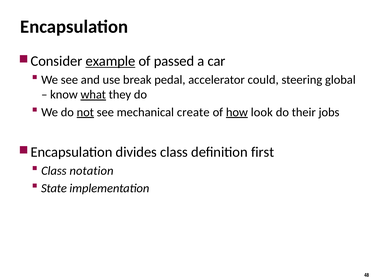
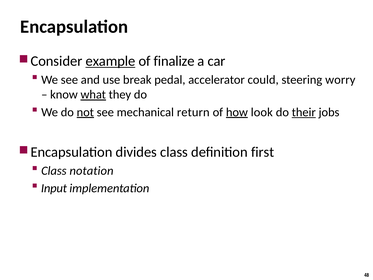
passed: passed -> finalize
global: global -> worry
create: create -> return
their underline: none -> present
State: State -> Input
